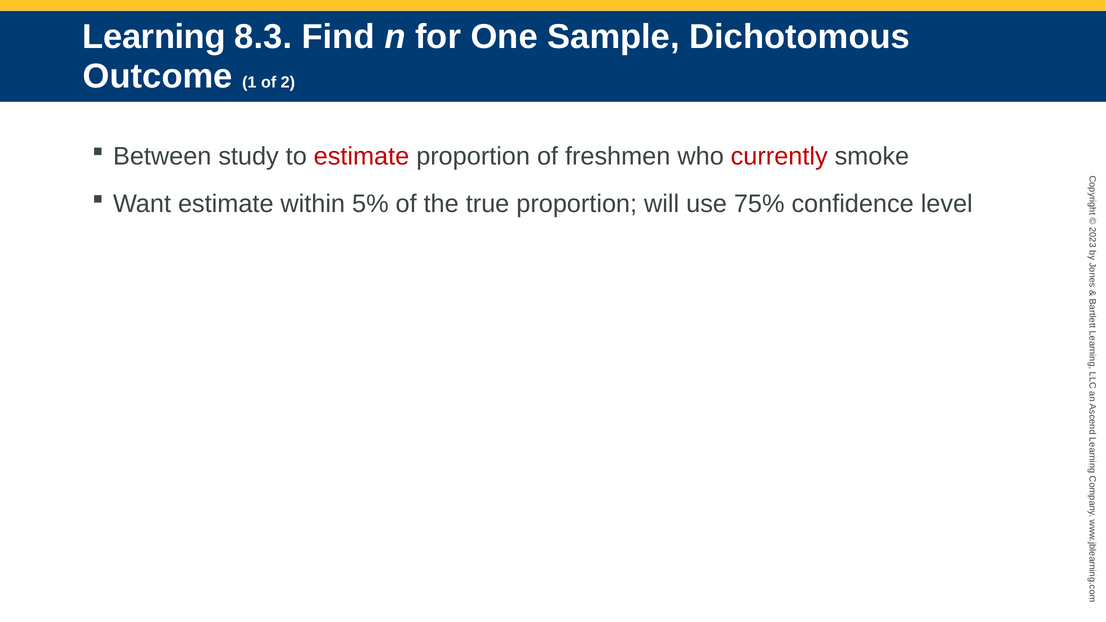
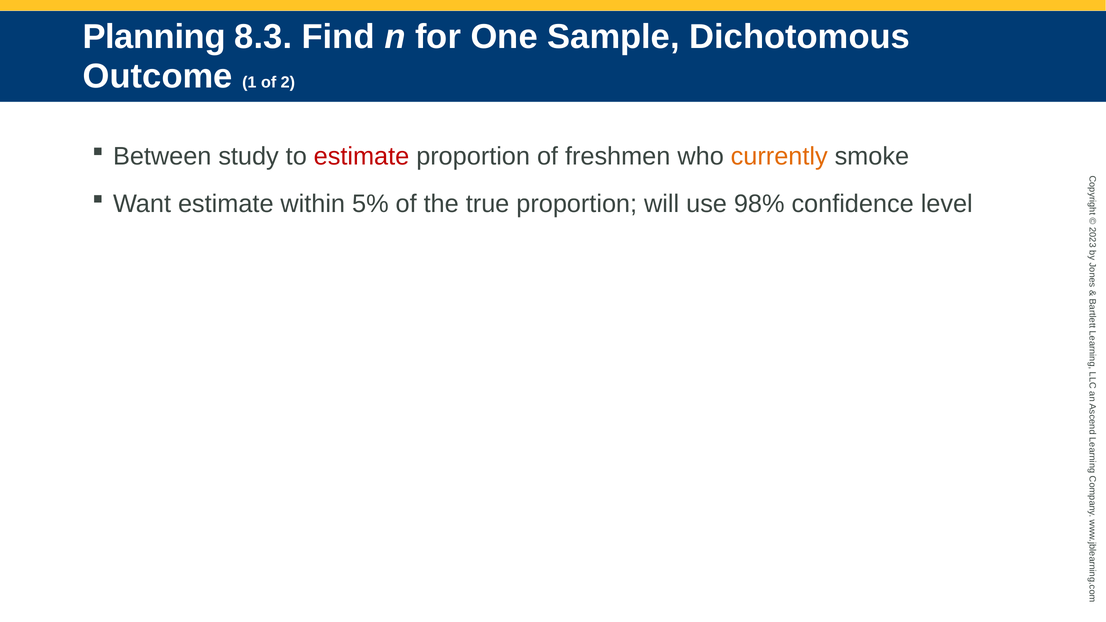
Learning: Learning -> Planning
currently colour: red -> orange
75%: 75% -> 98%
